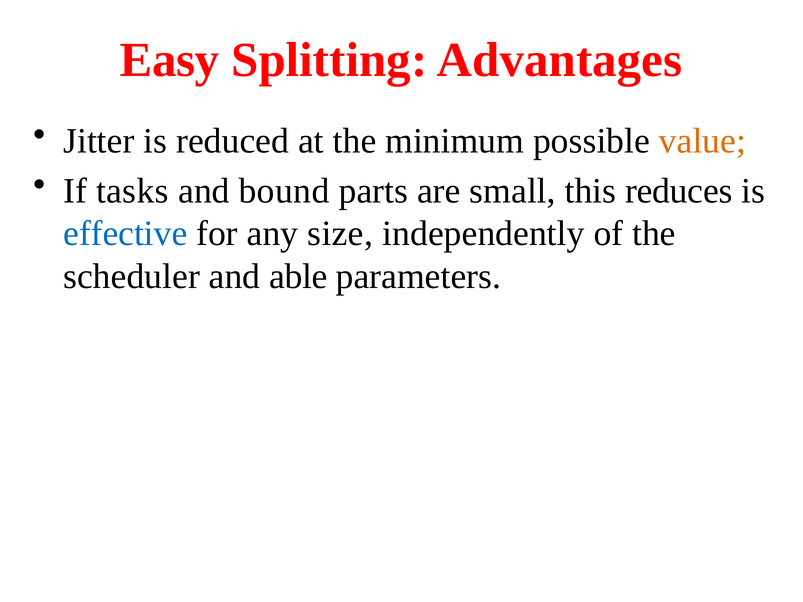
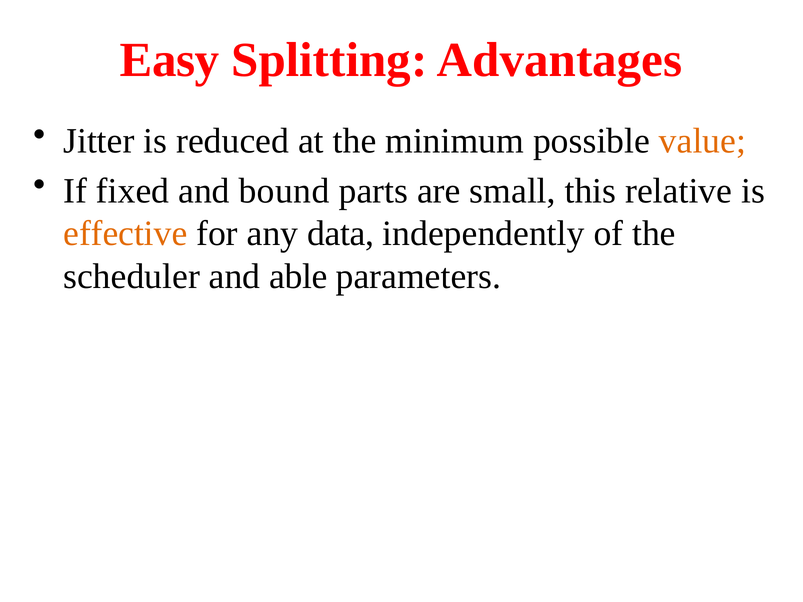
tasks: tasks -> fixed
reduces: reduces -> relative
effective colour: blue -> orange
size: size -> data
